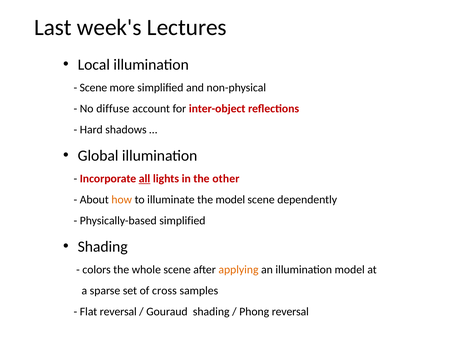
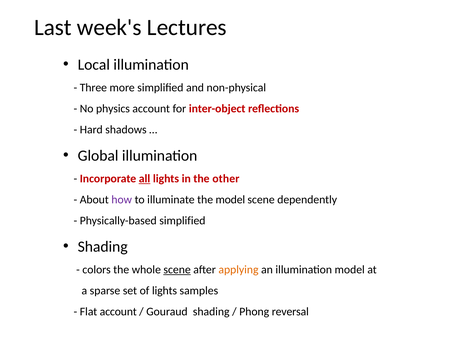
Scene at (93, 88): Scene -> Three
diffuse: diffuse -> physics
how colour: orange -> purple
scene at (177, 270) underline: none -> present
of cross: cross -> lights
Flat reversal: reversal -> account
